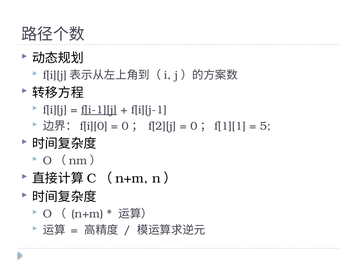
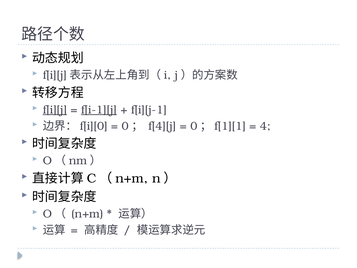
f[i][j underline: none -> present
f[2][j: f[2][j -> f[4][j
5: 5 -> 4
